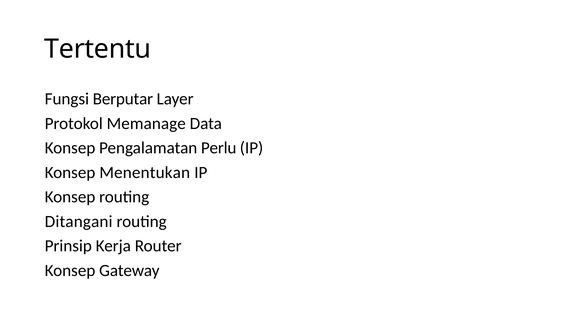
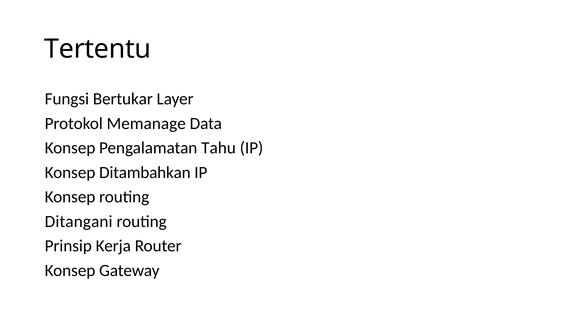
Berputar: Berputar -> Bertukar
Perlu: Perlu -> Tahu
Menentukan: Menentukan -> Ditambahkan
